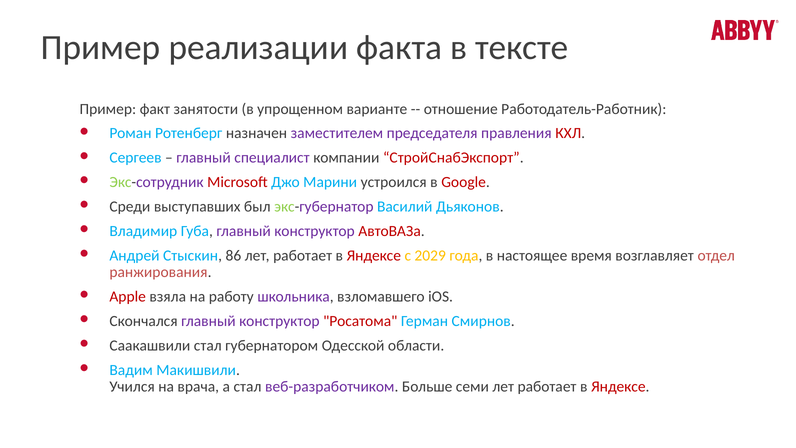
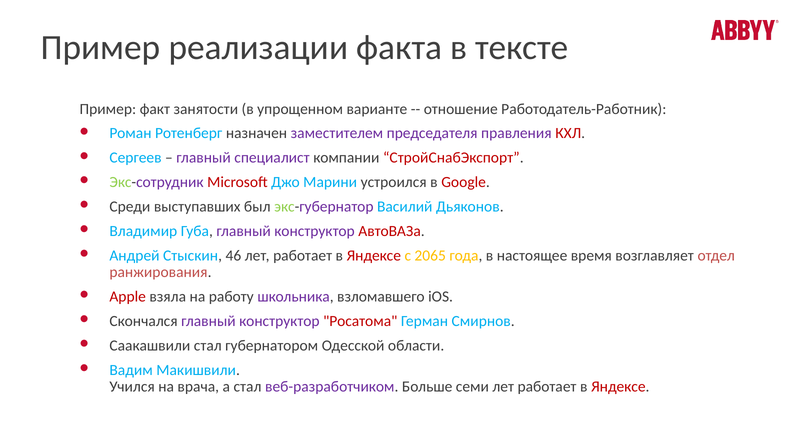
86: 86 -> 46
2029: 2029 -> 2065
